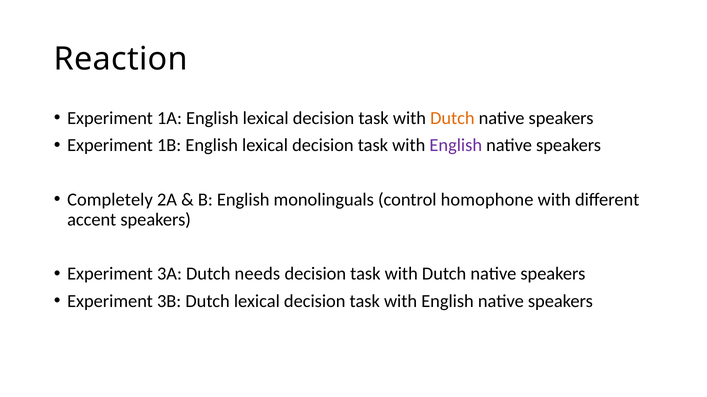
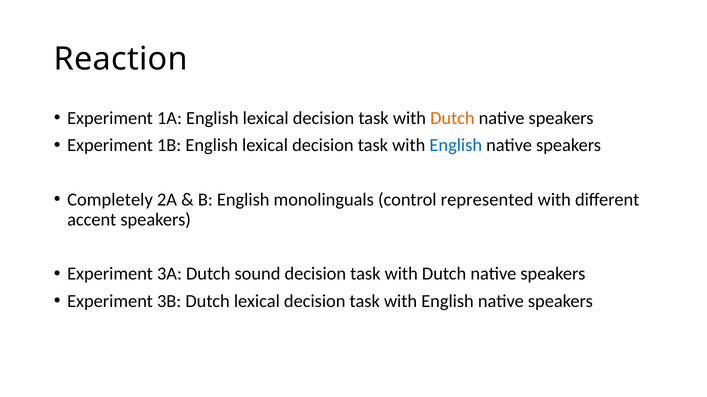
English at (456, 146) colour: purple -> blue
homophone: homophone -> represented
needs: needs -> sound
